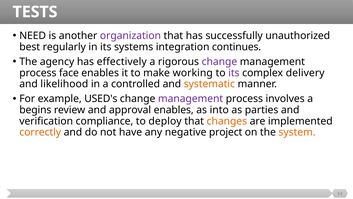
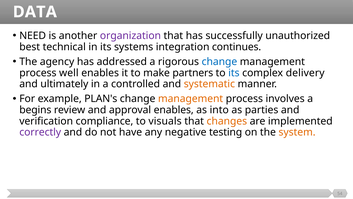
TESTS: TESTS -> DATA
regularly: regularly -> technical
effectively: effectively -> addressed
change at (219, 62) colour: purple -> blue
face: face -> well
working: working -> partners
its at (234, 73) colour: purple -> blue
likelihood: likelihood -> ultimately
USED's: USED's -> PLAN's
management at (191, 99) colour: purple -> orange
deploy: deploy -> visuals
correctly colour: orange -> purple
project: project -> testing
